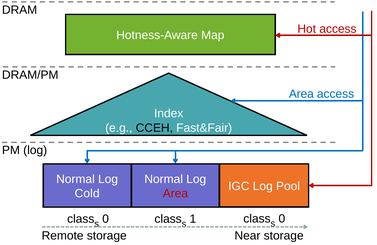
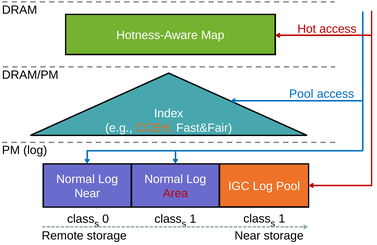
Area at (301, 94): Area -> Pool
CCEH colour: black -> orange
Cold at (87, 194): Cold -> Near
0 at (282, 219): 0 -> 1
